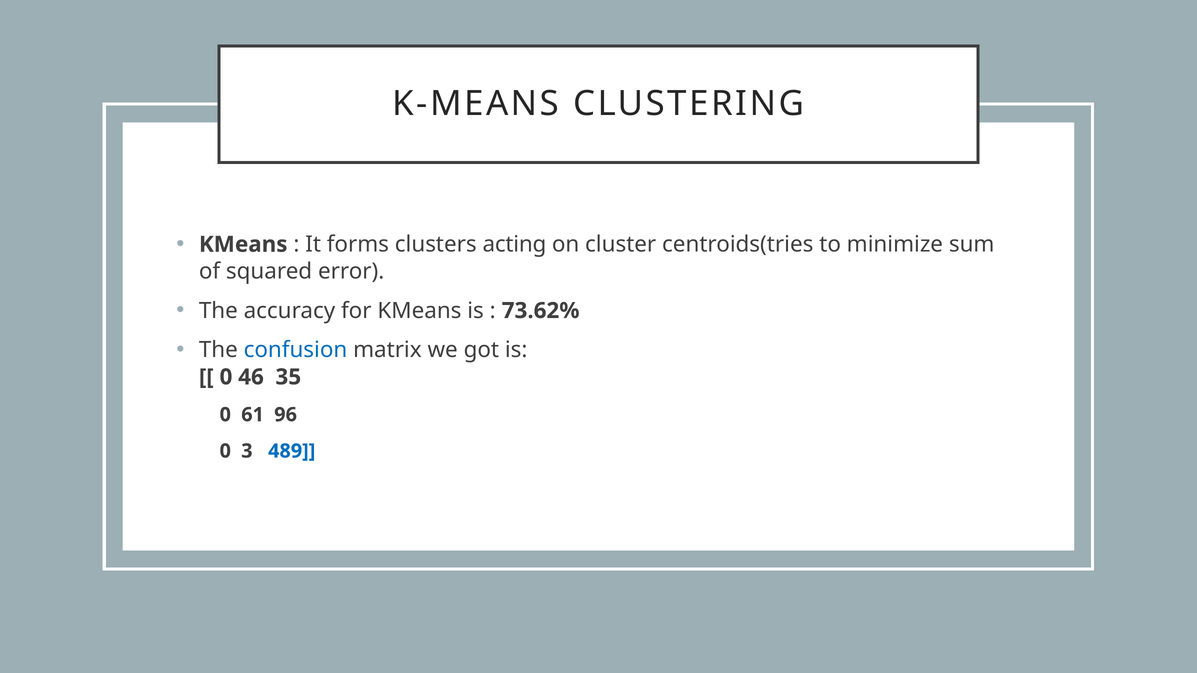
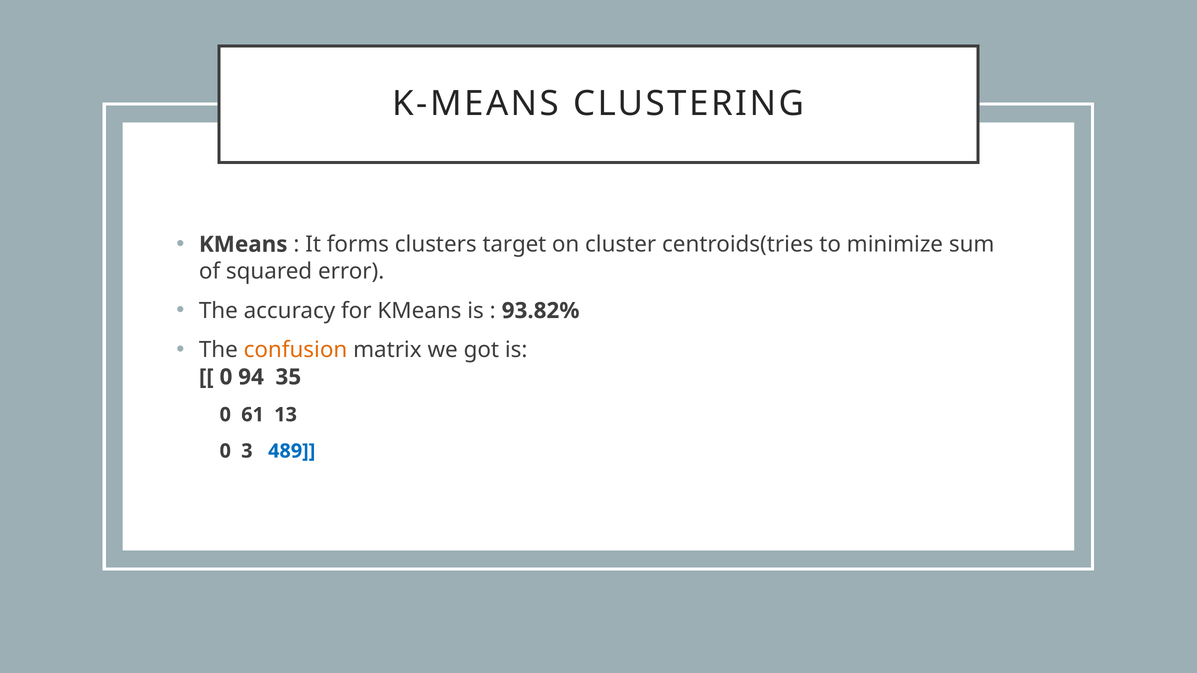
acting: acting -> target
73.62%: 73.62% -> 93.82%
confusion colour: blue -> orange
46: 46 -> 94
96: 96 -> 13
